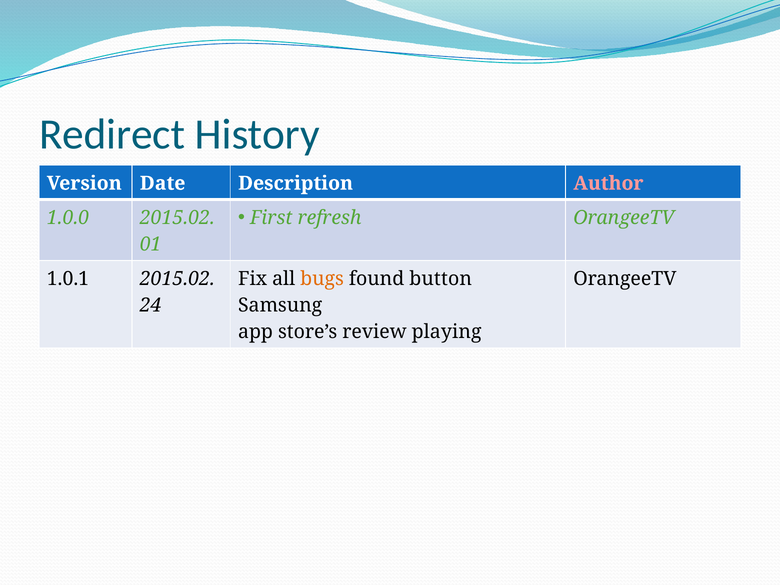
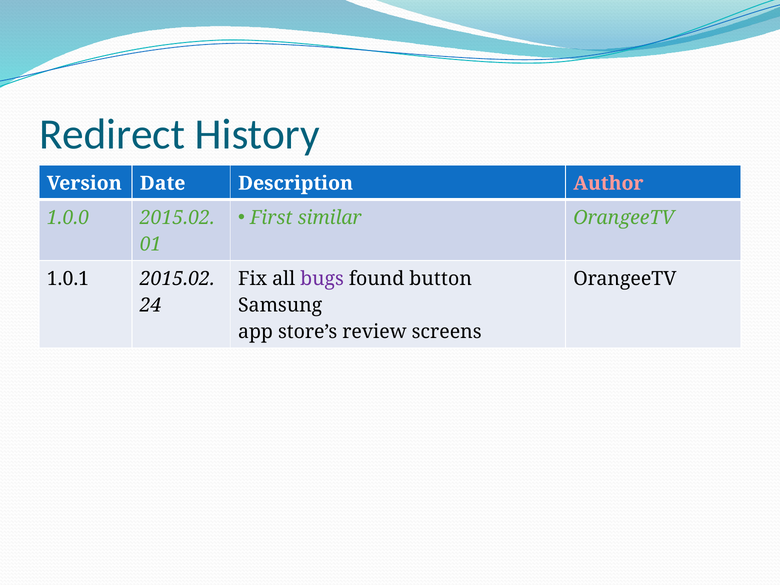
refresh: refresh -> similar
bugs colour: orange -> purple
playing: playing -> screens
